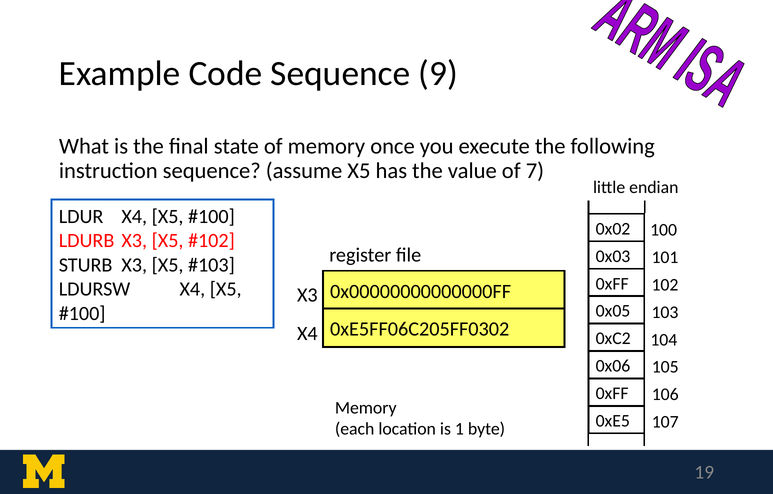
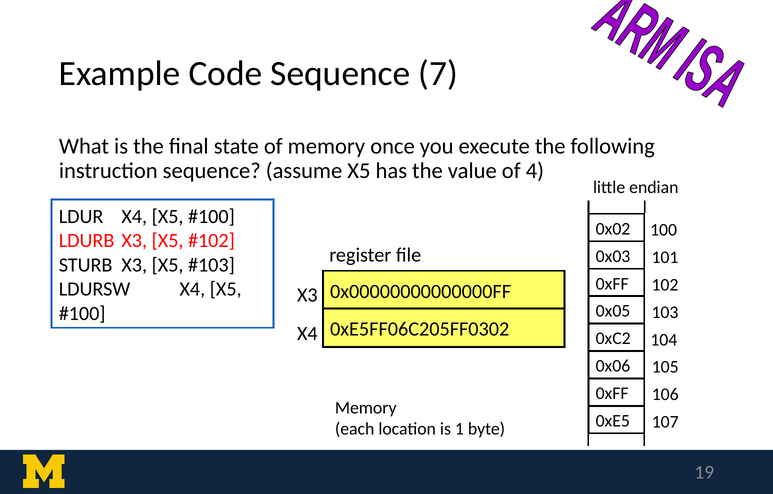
9: 9 -> 7
7: 7 -> 4
